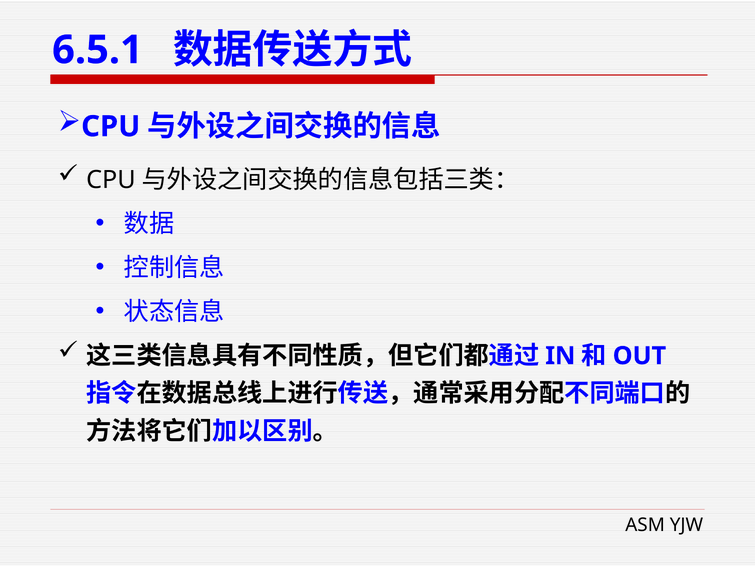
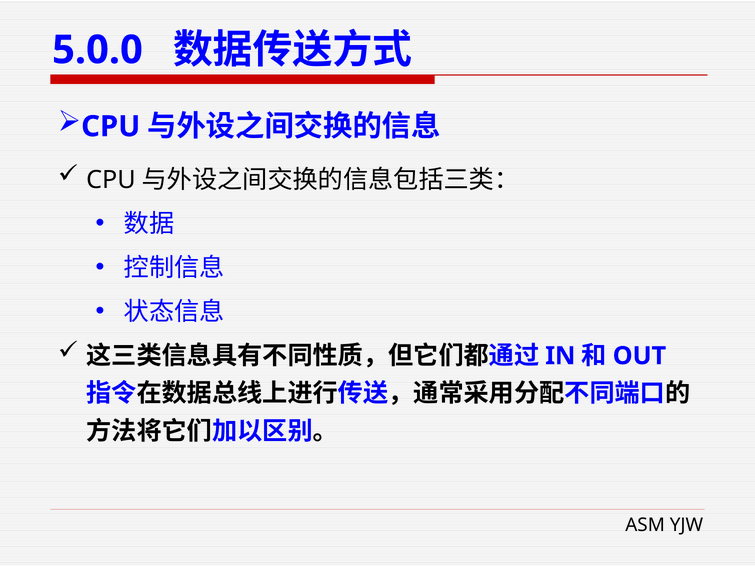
6.5.1: 6.5.1 -> 5.0.0
